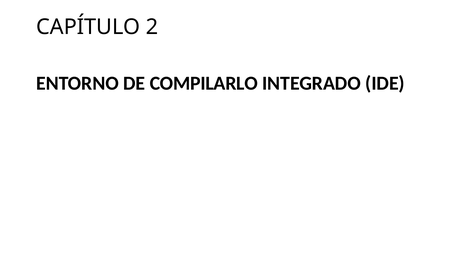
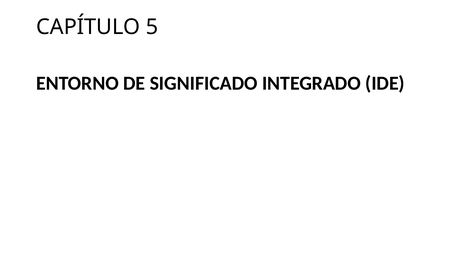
2: 2 -> 5
COMPILARLO: COMPILARLO -> SIGNIFICADO
